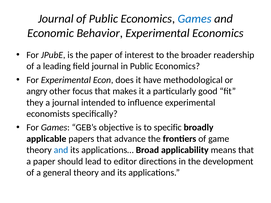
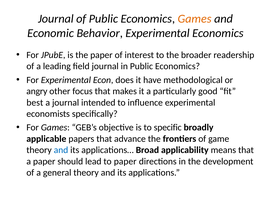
Games at (195, 19) colour: blue -> orange
they: they -> best
to editor: editor -> paper
